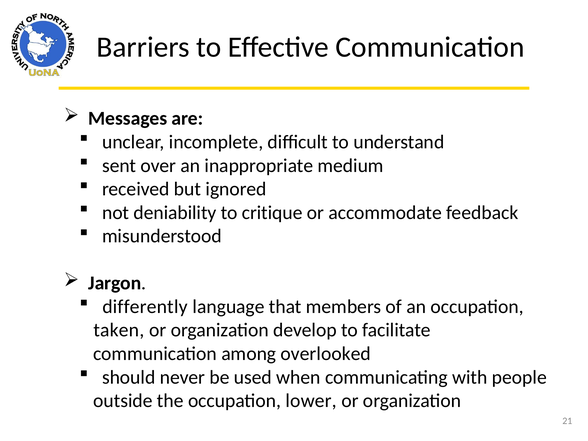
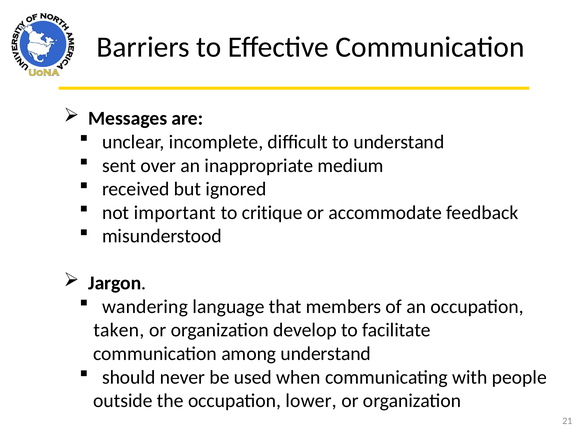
deniability: deniability -> important
differently: differently -> wandering
among overlooked: overlooked -> understand
